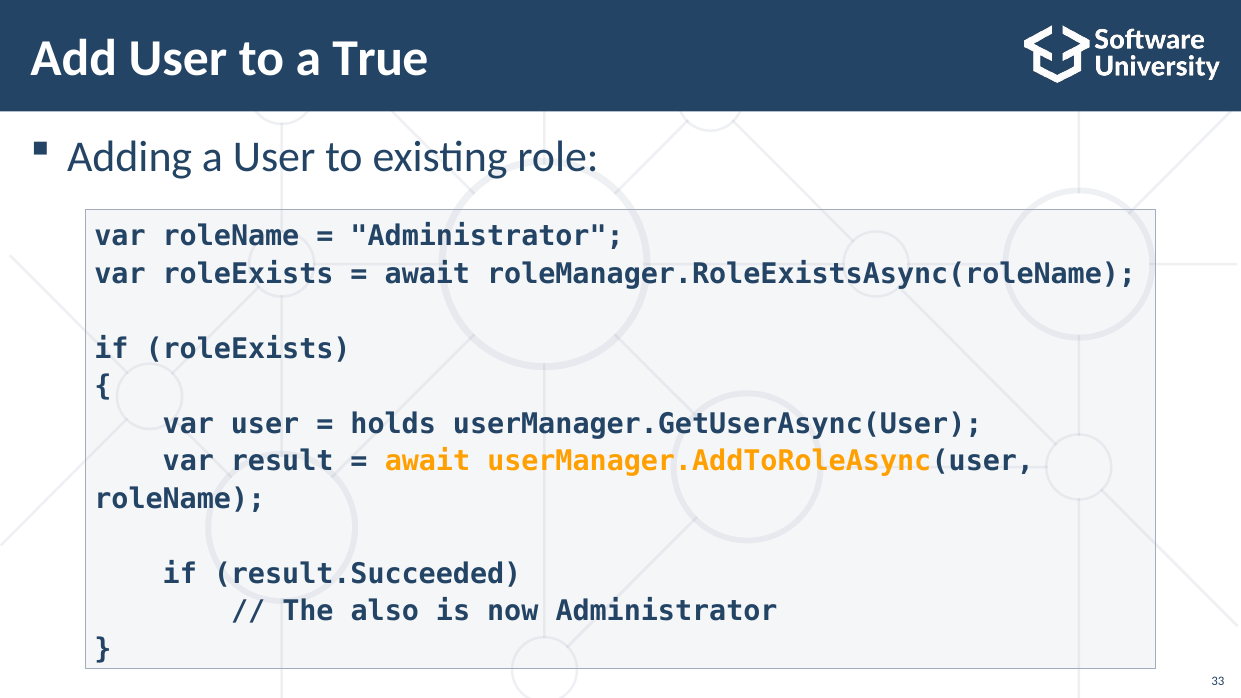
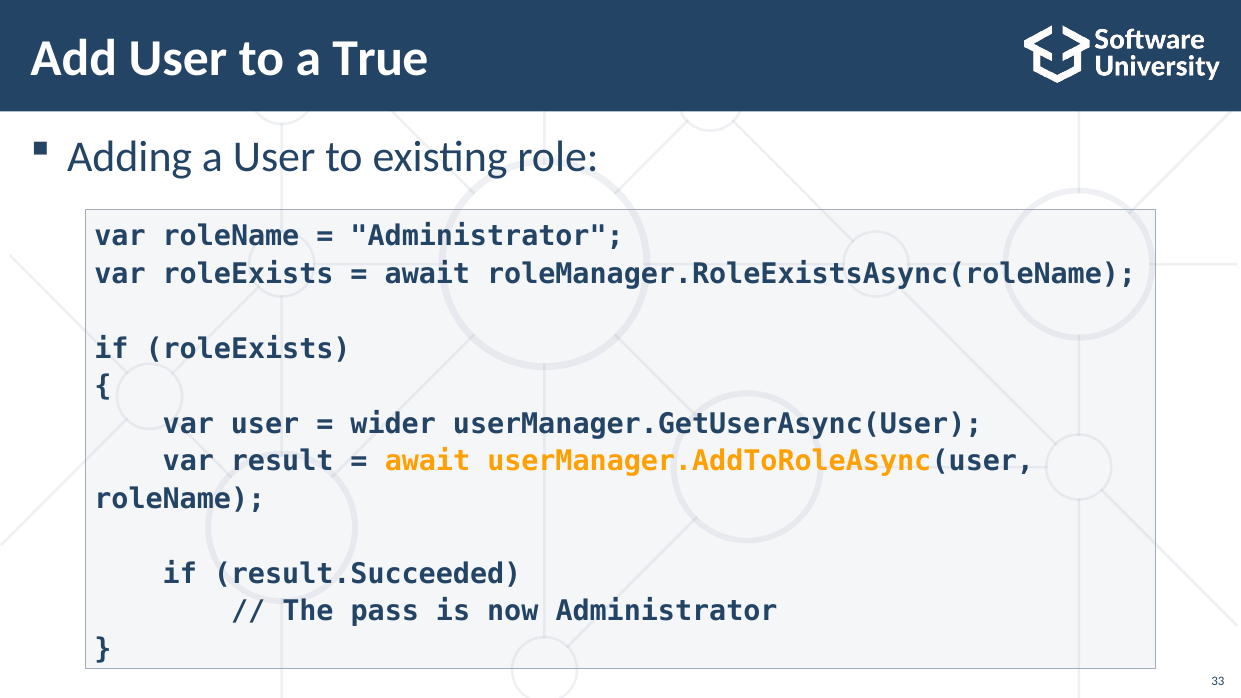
holds: holds -> wider
also: also -> pass
